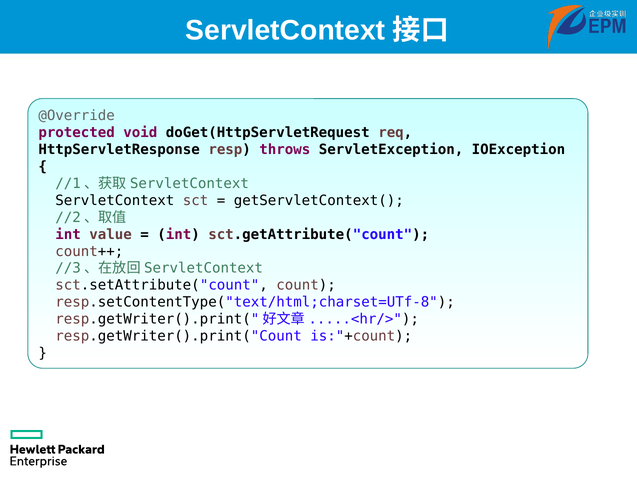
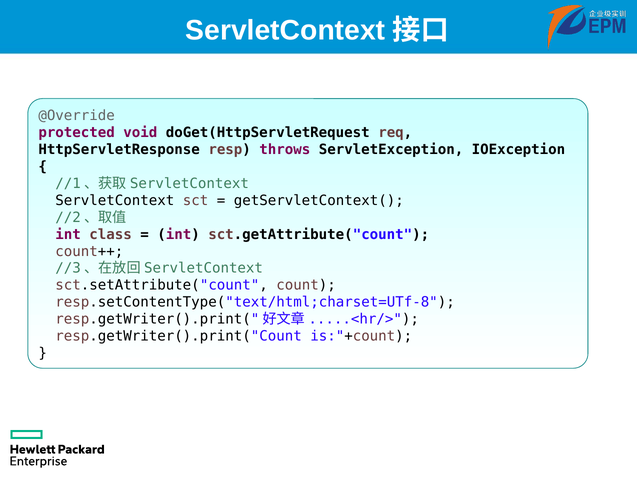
value: value -> class
